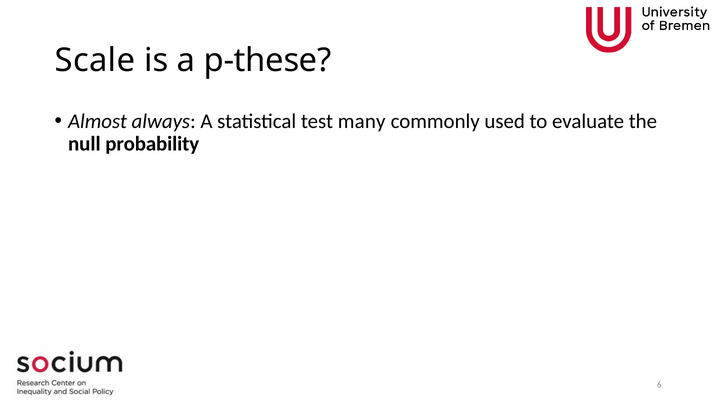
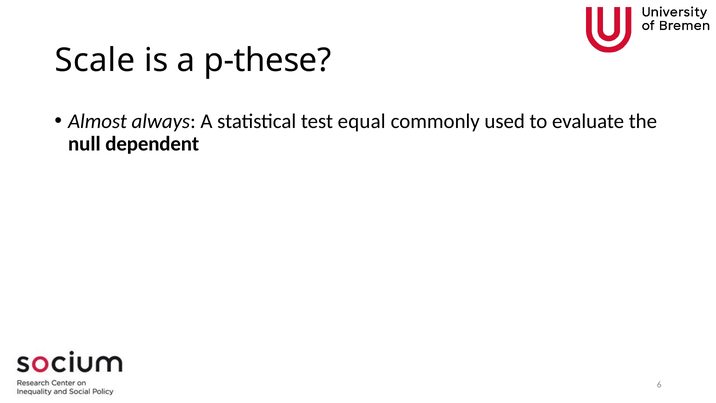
many: many -> equal
probability: probability -> dependent
